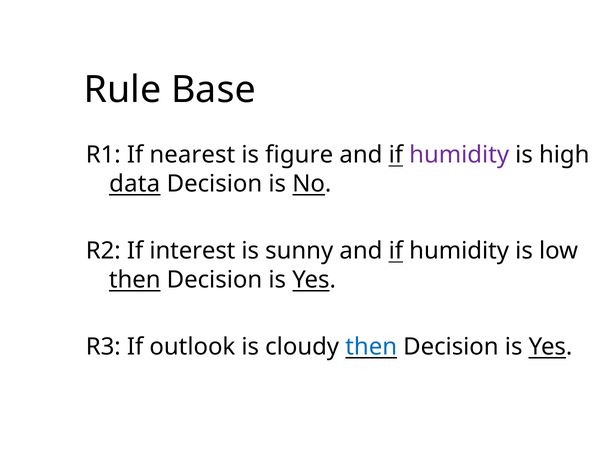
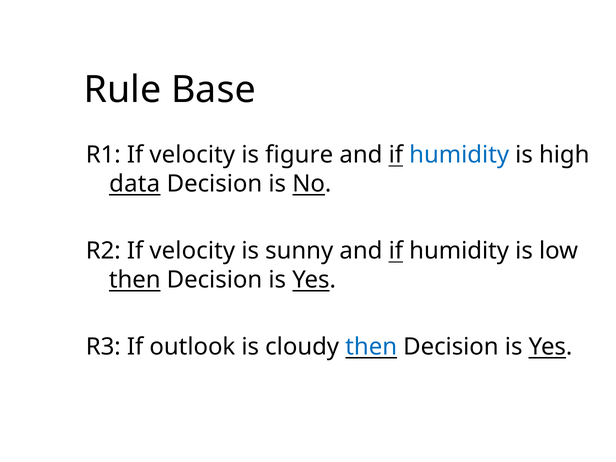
R1 If nearest: nearest -> velocity
humidity at (459, 155) colour: purple -> blue
R2 If interest: interest -> velocity
